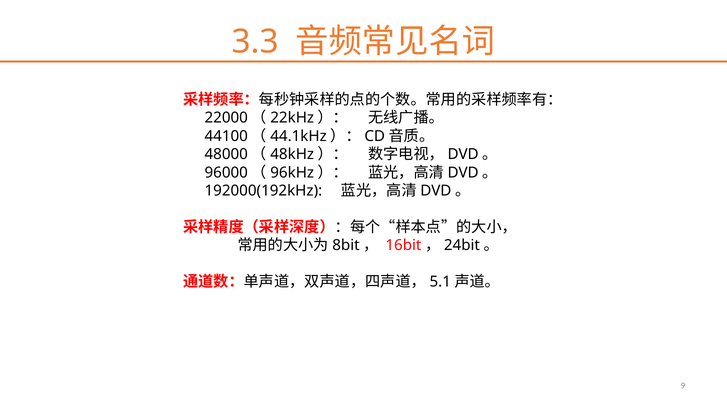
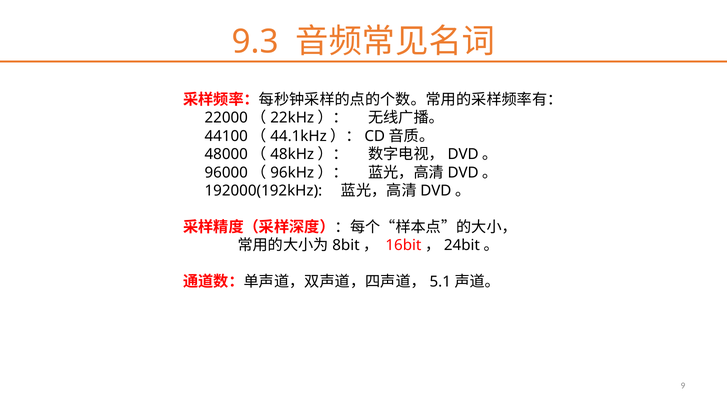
3.3: 3.3 -> 9.3
